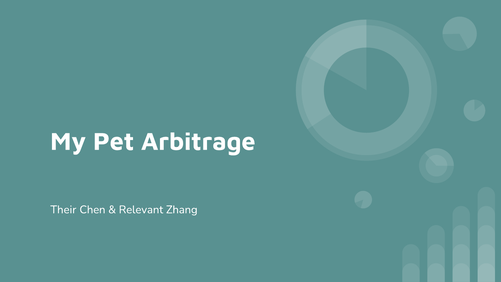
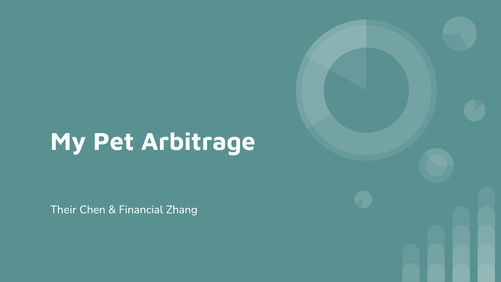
Relevant: Relevant -> Financial
